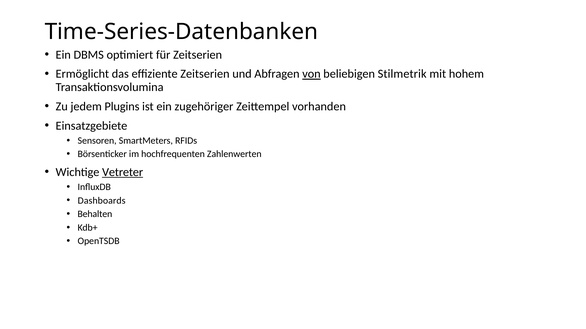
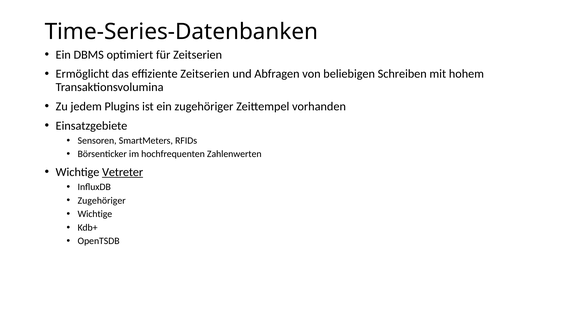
von underline: present -> none
Stilmetrik: Stilmetrik -> Schreiben
Dashboards at (102, 201): Dashboards -> Zugehöriger
Behalten at (95, 214): Behalten -> Wichtige
